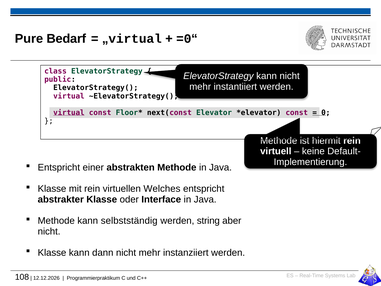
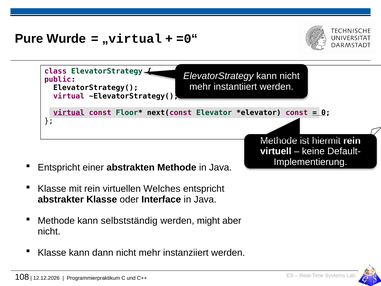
Bedarf: Bedarf -> Wurde
string: string -> might
